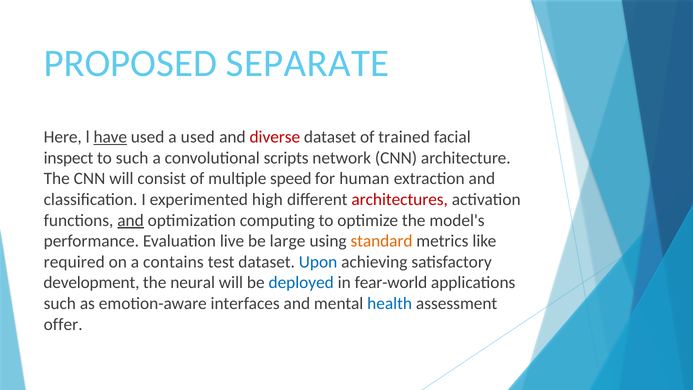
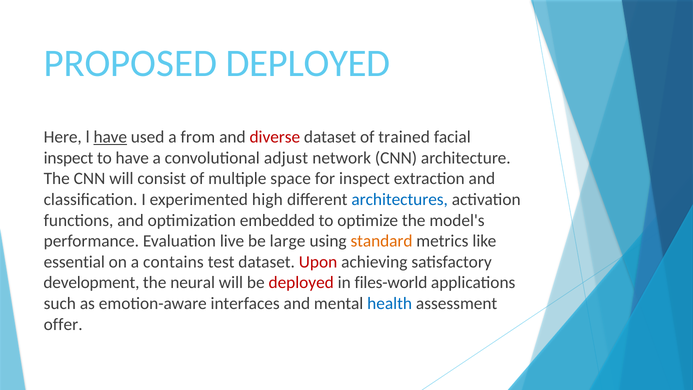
PROPOSED SEPARATE: SEPARATE -> DEPLOYED
a used: used -> from
to such: such -> have
scripts: scripts -> adjust
speed: speed -> space
for human: human -> inspect
architectures colour: red -> blue
and at (131, 220) underline: present -> none
computing: computing -> embedded
required: required -> essential
Upon colour: blue -> red
deployed at (301, 283) colour: blue -> red
fear-world: fear-world -> files-world
